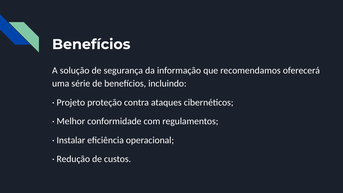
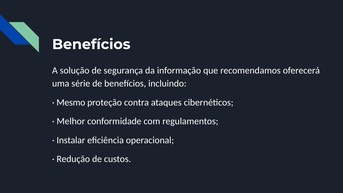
Projeto: Projeto -> Mesmo
